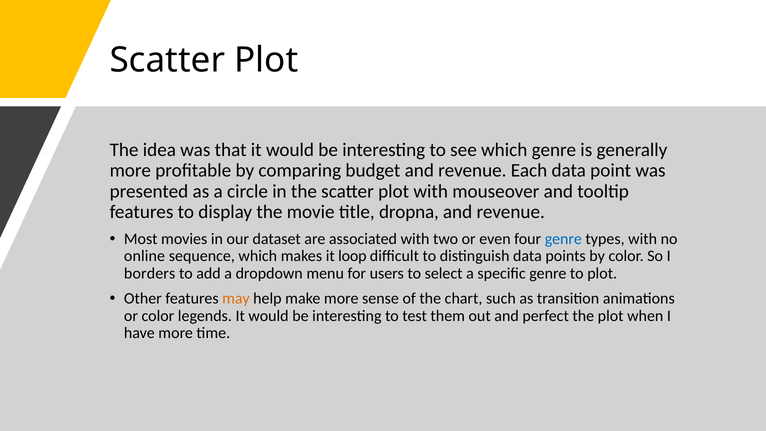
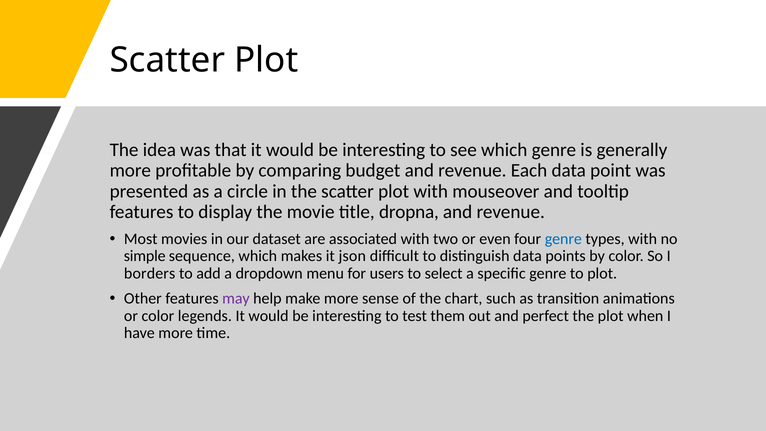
online: online -> simple
loop: loop -> json
may colour: orange -> purple
